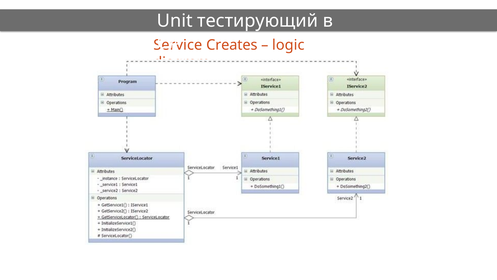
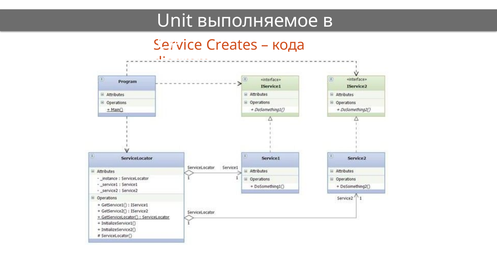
тестирующий: тестирующий -> выполняемое
logic: logic -> кода
